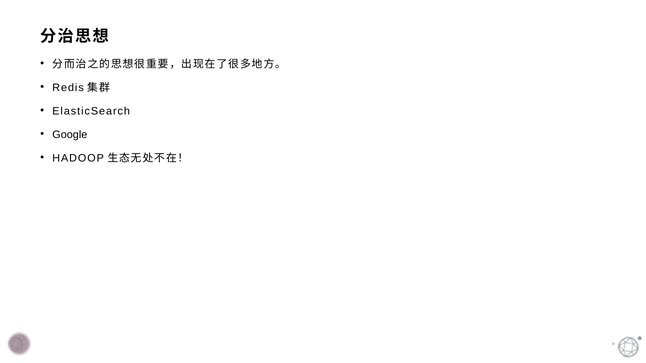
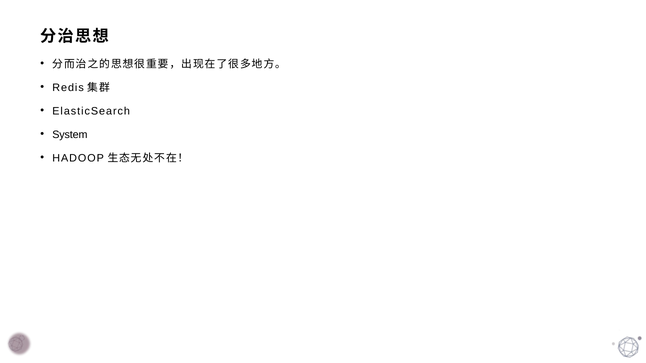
Google: Google -> System
